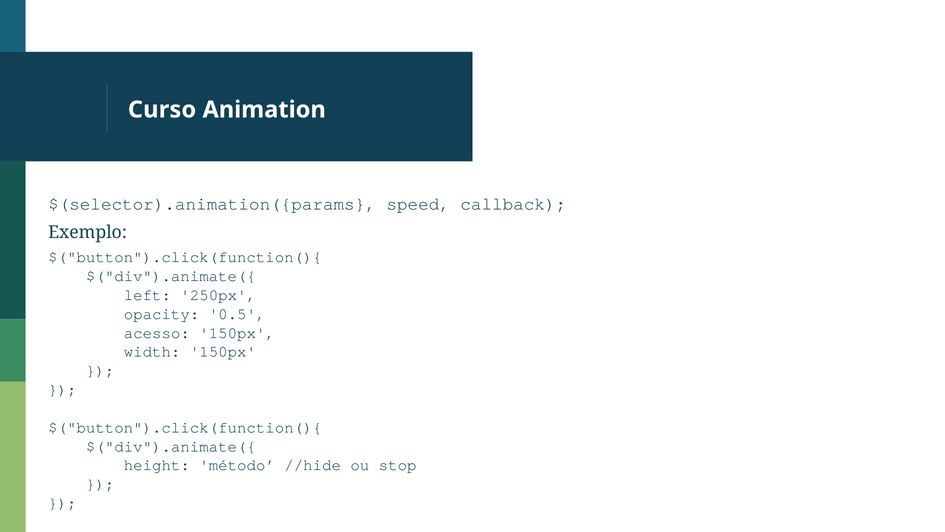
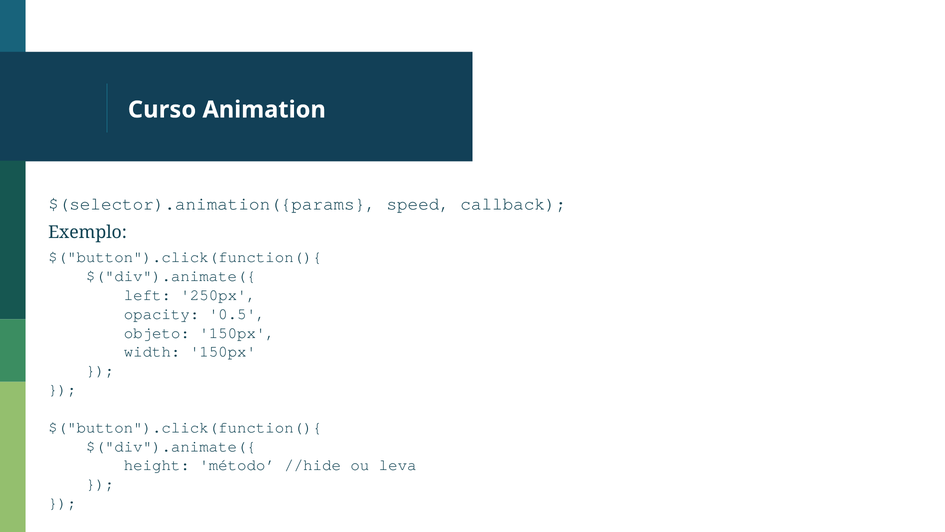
acesso: acesso -> objeto
stop: stop -> leva
